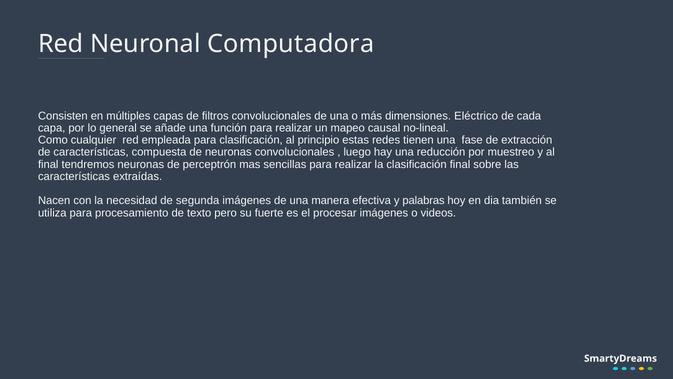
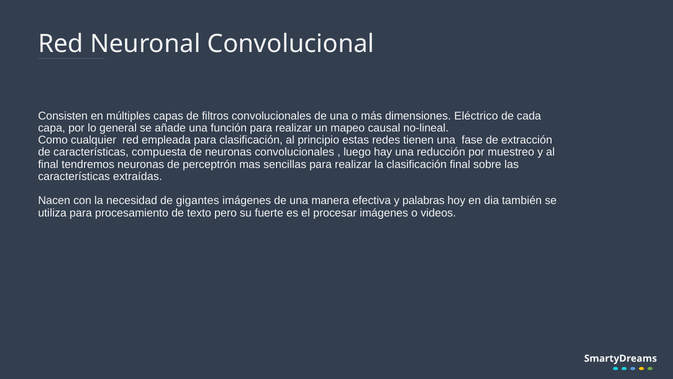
Computadora: Computadora -> Convolucional
segunda: segunda -> gigantes
